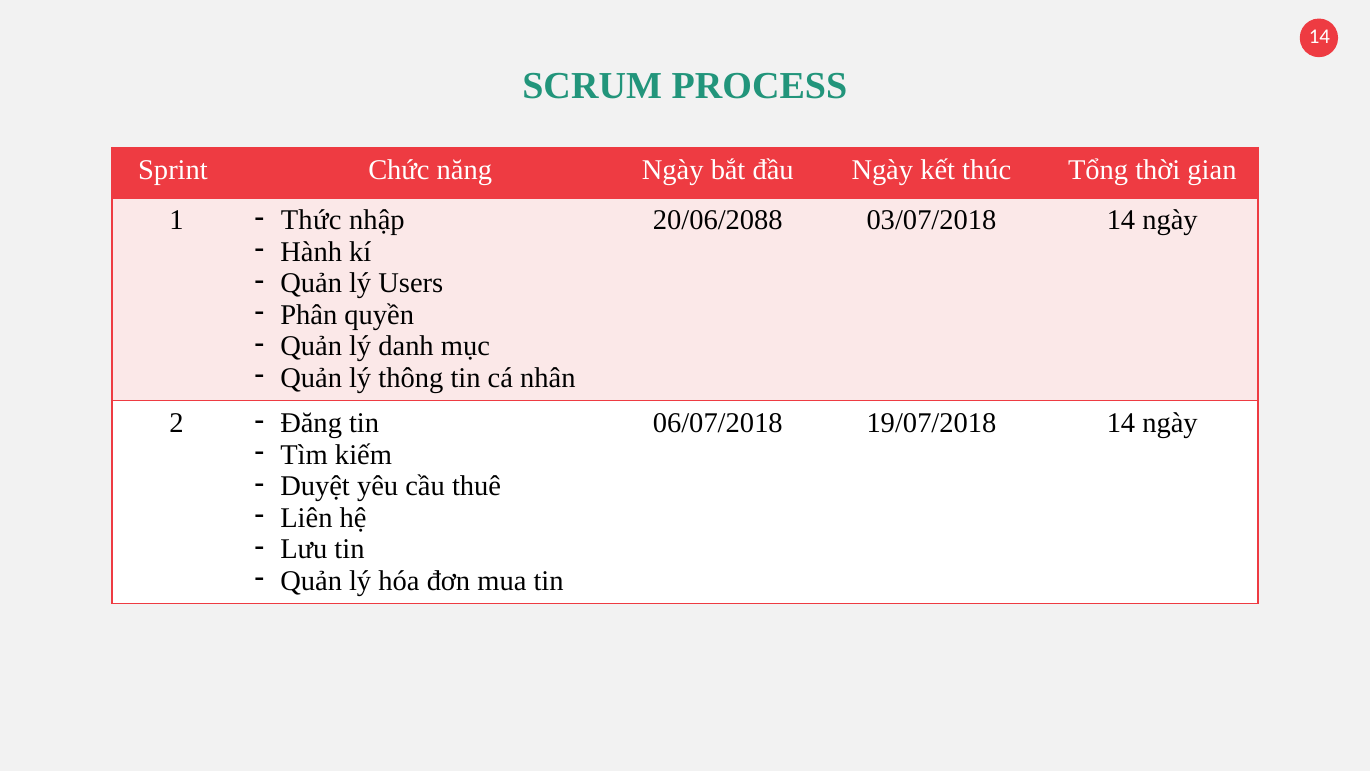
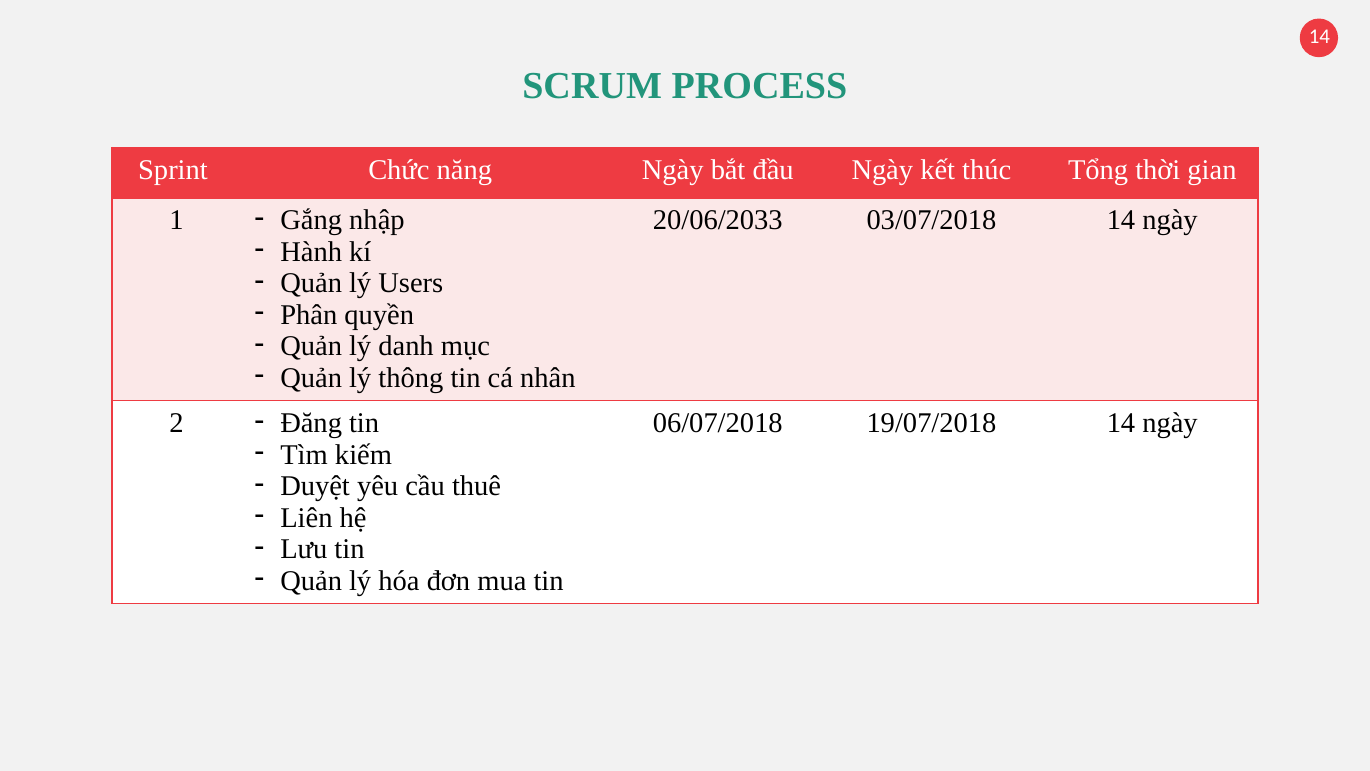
Thức: Thức -> Gắng
20/06/2088: 20/06/2088 -> 20/06/2033
